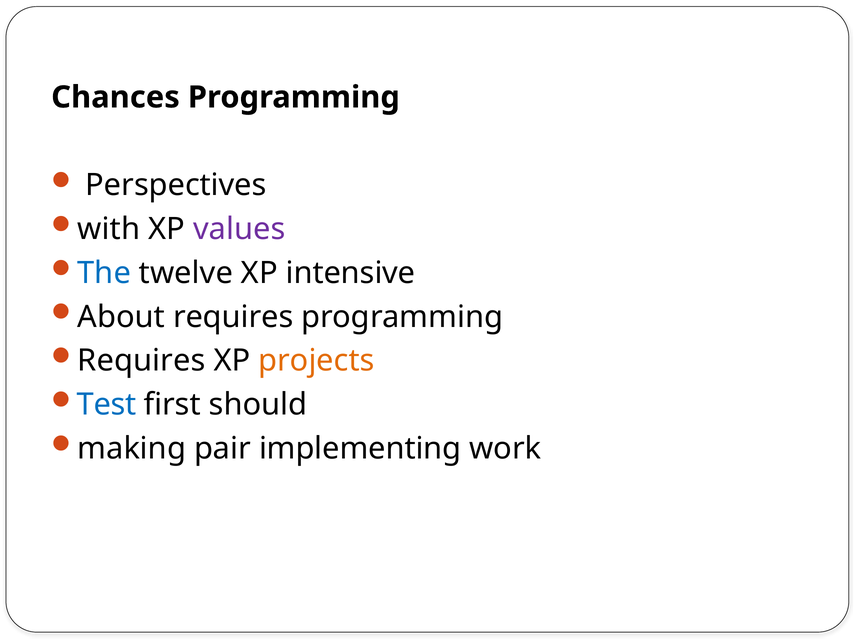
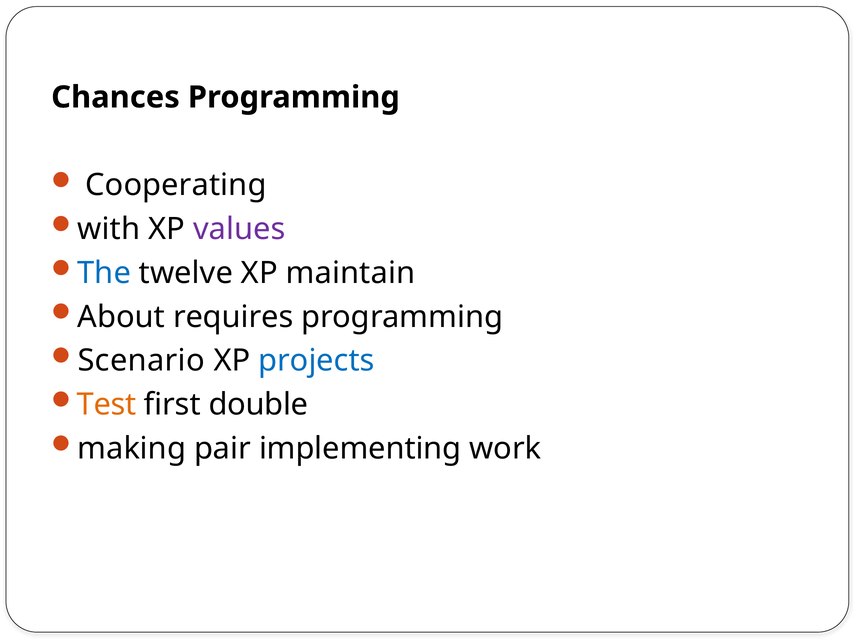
Perspectives: Perspectives -> Cooperating
intensive: intensive -> maintain
Requires at (141, 361): Requires -> Scenario
projects colour: orange -> blue
Test colour: blue -> orange
should: should -> double
